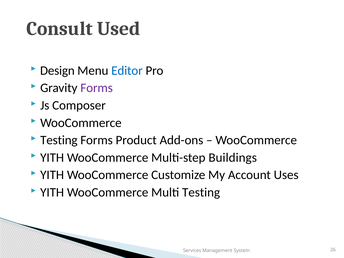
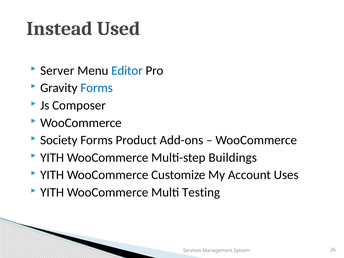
Consult: Consult -> Instead
Design: Design -> Server
Forms at (97, 88) colour: purple -> blue
Testing at (59, 140): Testing -> Society
